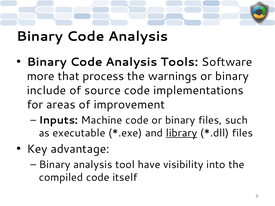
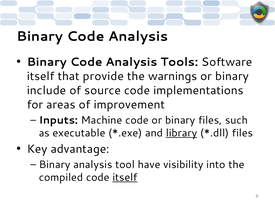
more at (41, 76): more -> itself
process: process -> provide
itself at (125, 178) underline: none -> present
